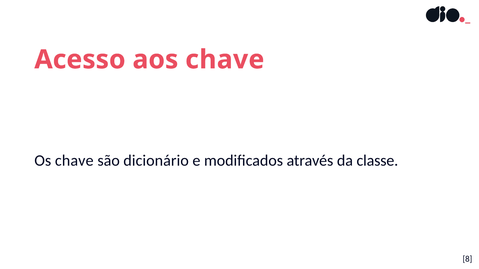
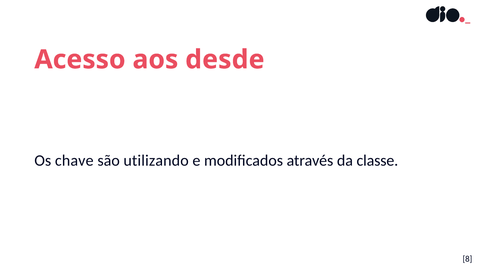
aos chave: chave -> desde
dicionário: dicionário -> utilizando
